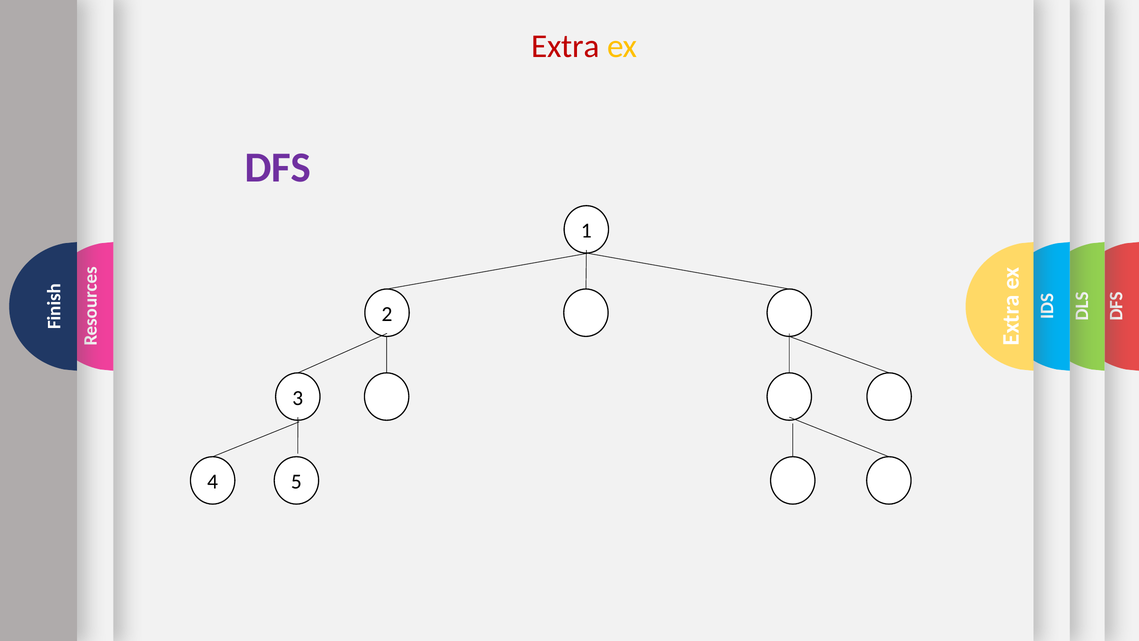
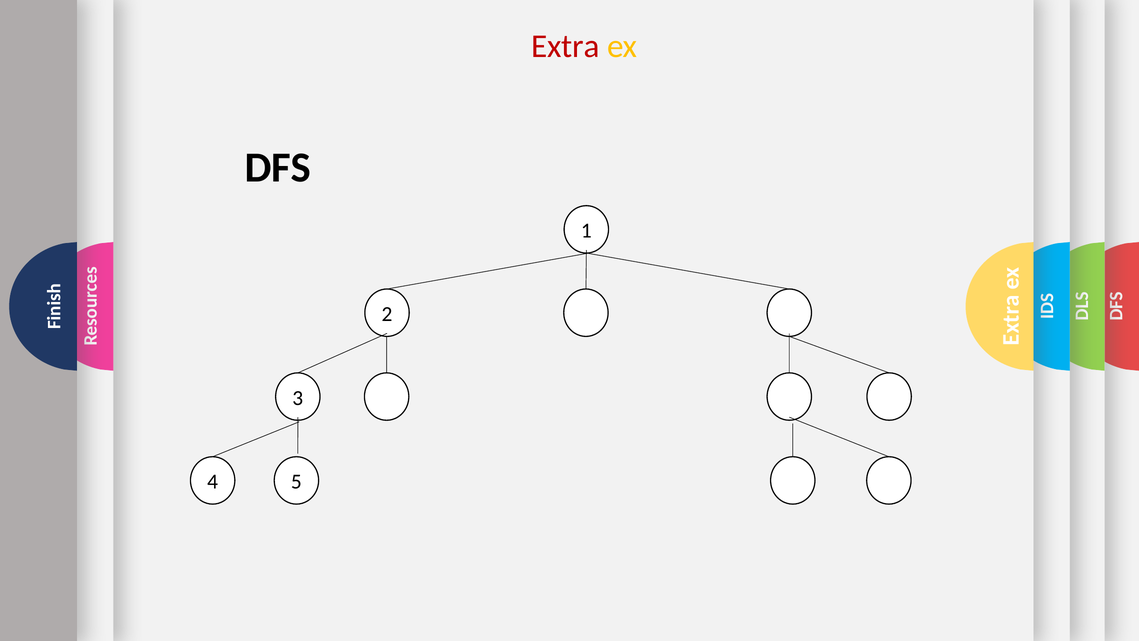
DFS colour: purple -> black
